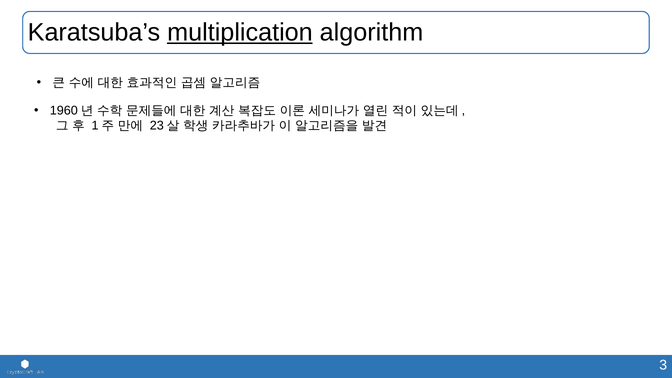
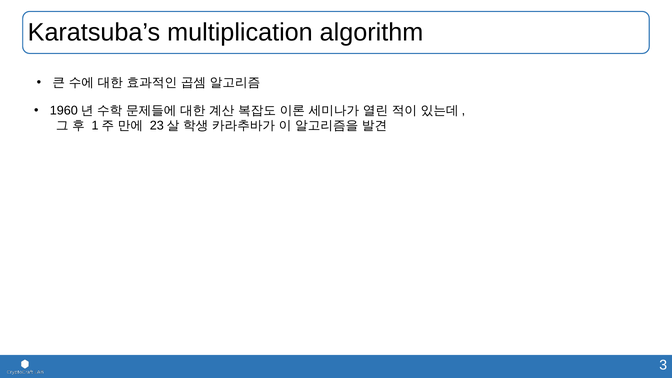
multiplication underline: present -> none
